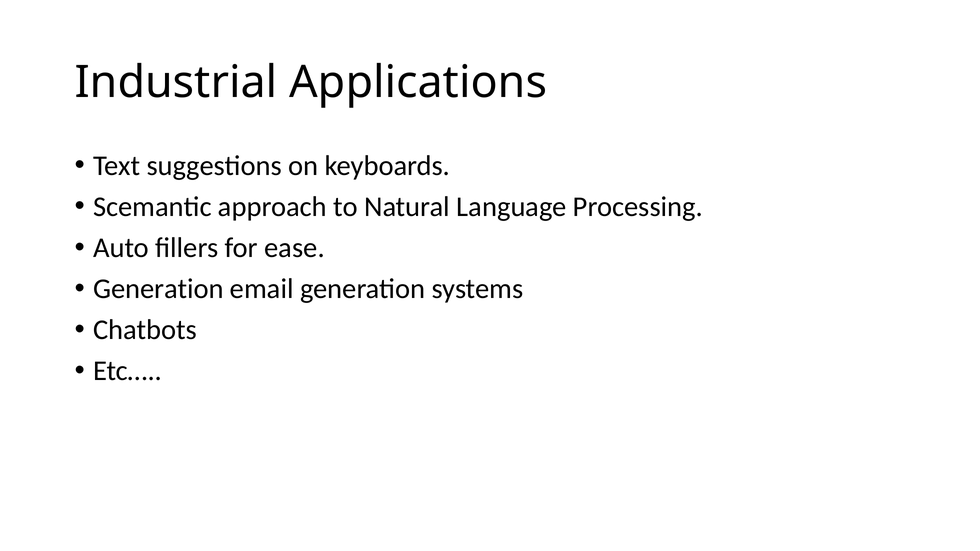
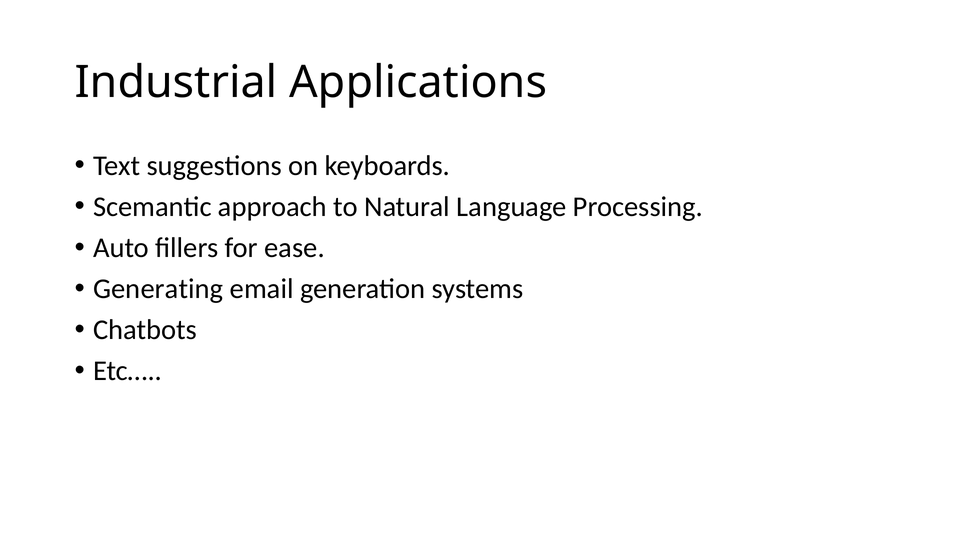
Generation at (158, 289): Generation -> Generating
